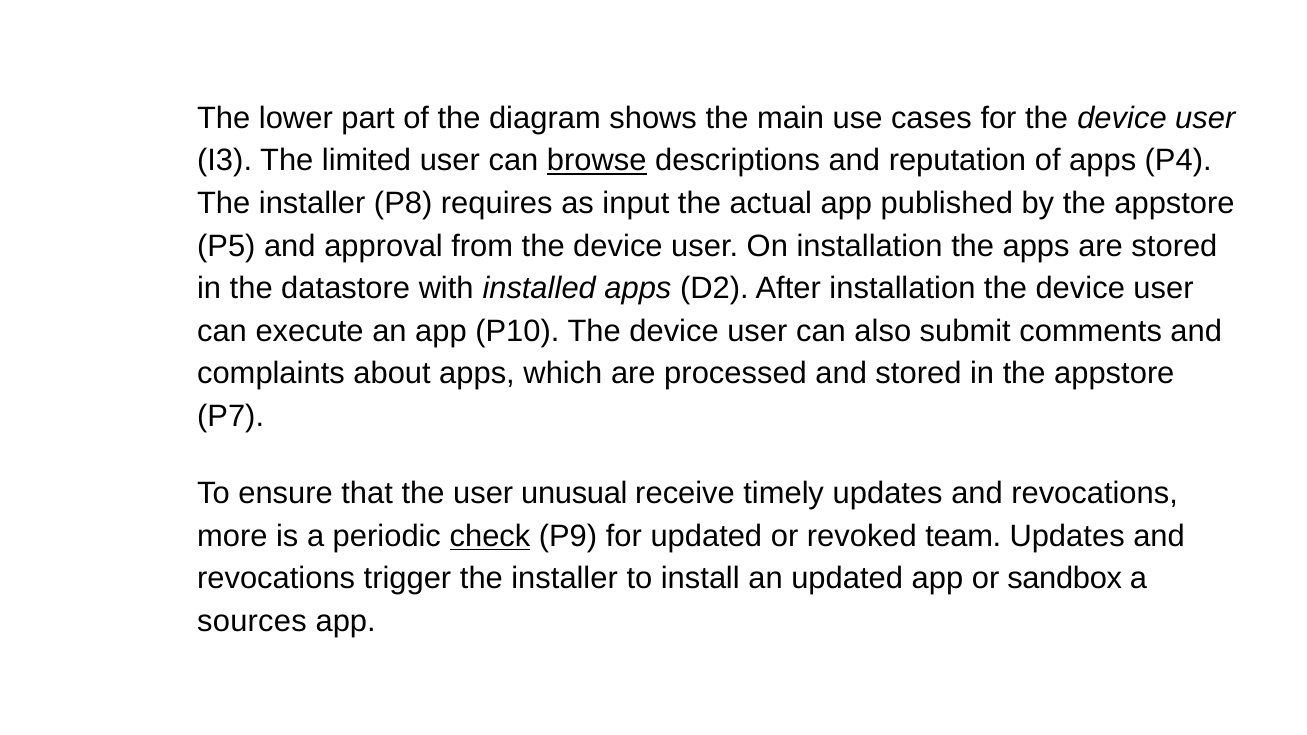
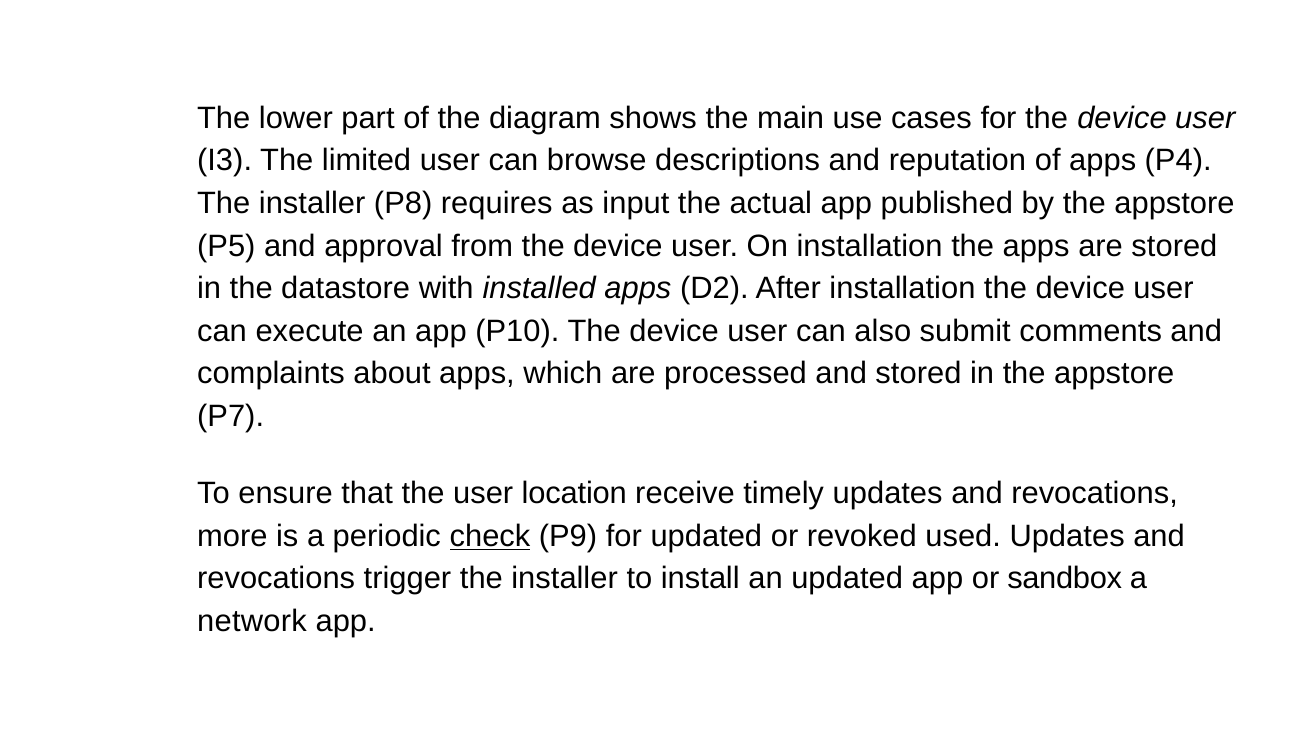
browse underline: present -> none
unusual: unusual -> location
team: team -> used
sources: sources -> network
